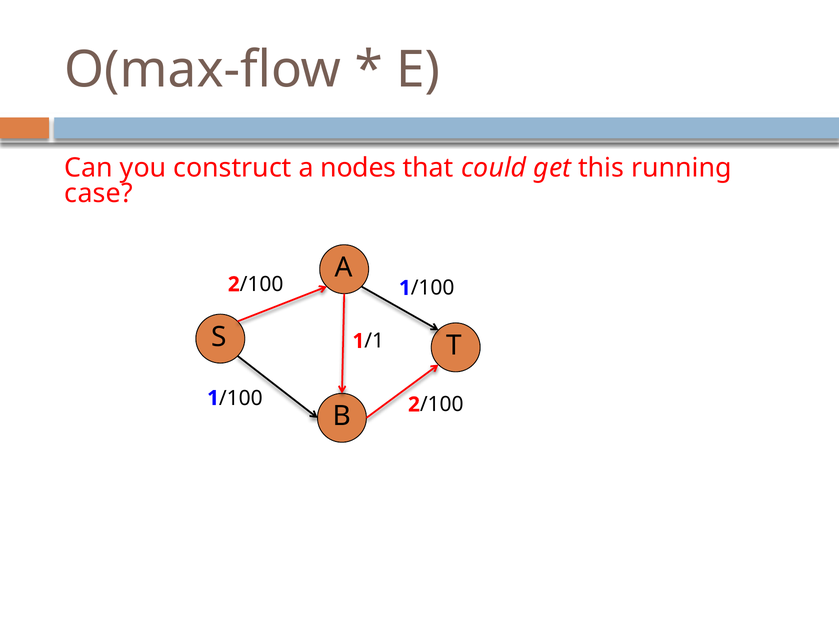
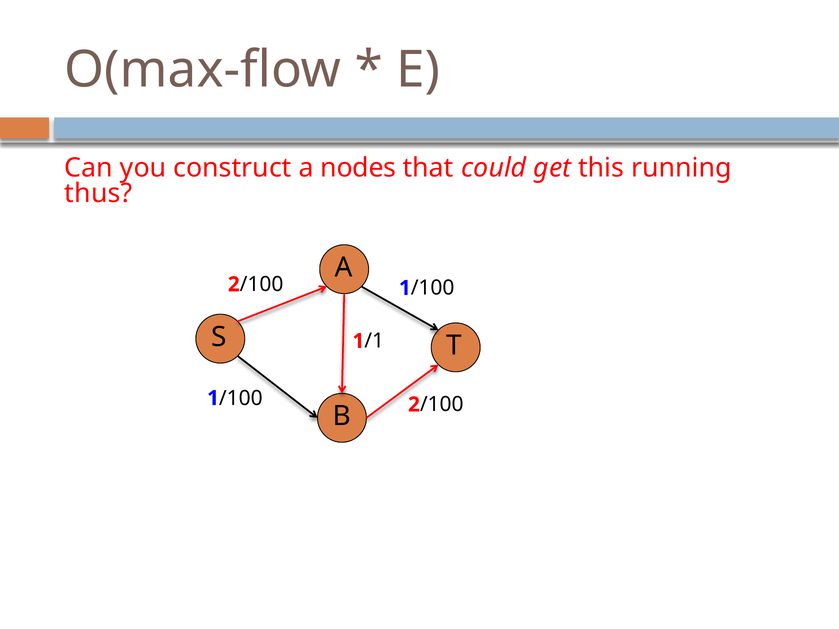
case: case -> thus
